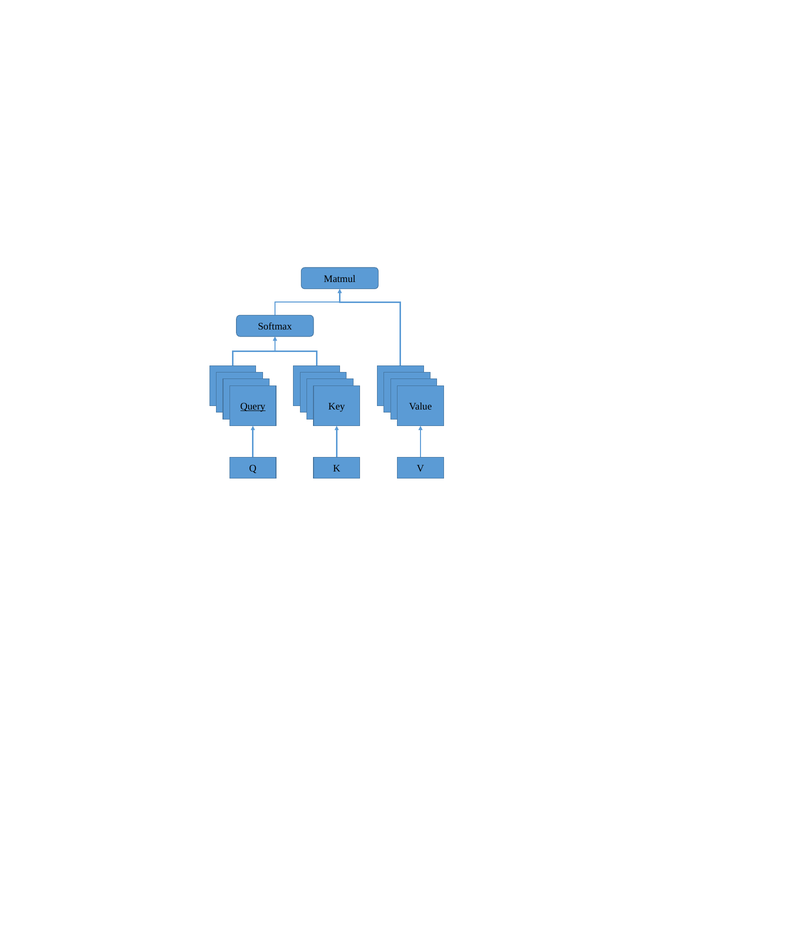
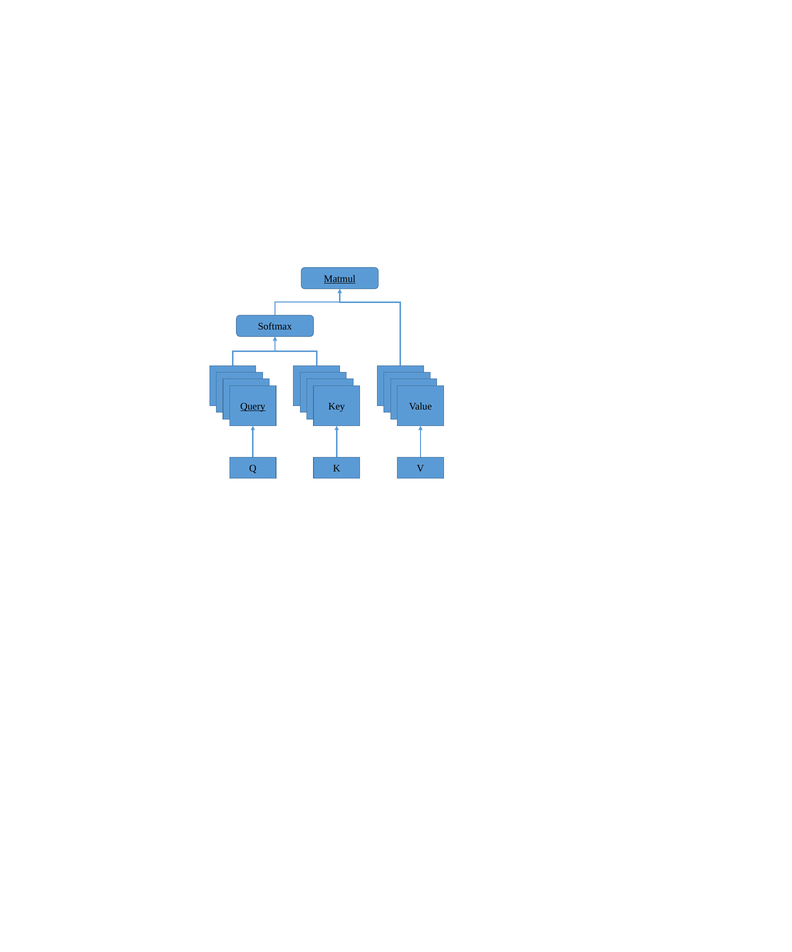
Matmul underline: none -> present
